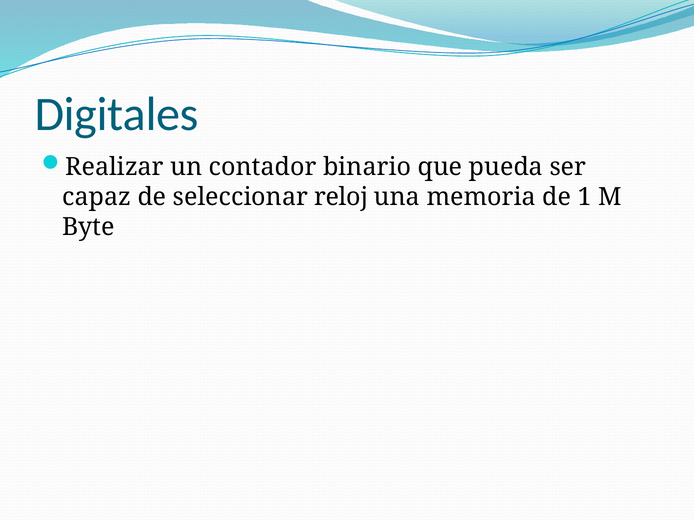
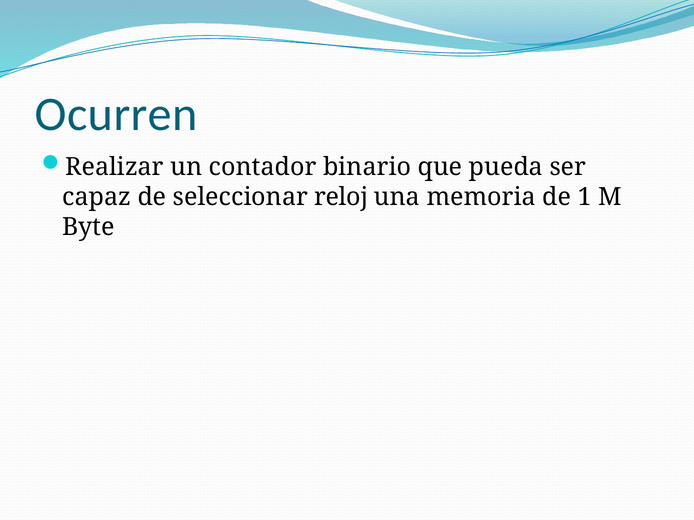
Digitales: Digitales -> Ocurren
